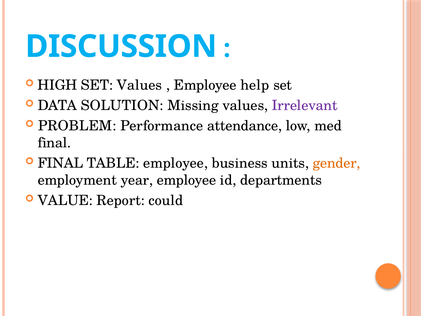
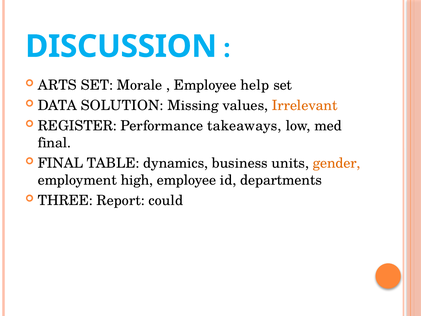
HIGH: HIGH -> ARTS
SET Values: Values -> Morale
Irrelevant colour: purple -> orange
PROBLEM: PROBLEM -> REGISTER
attendance: attendance -> takeaways
TABLE employee: employee -> dynamics
year: year -> high
VALUE: VALUE -> THREE
